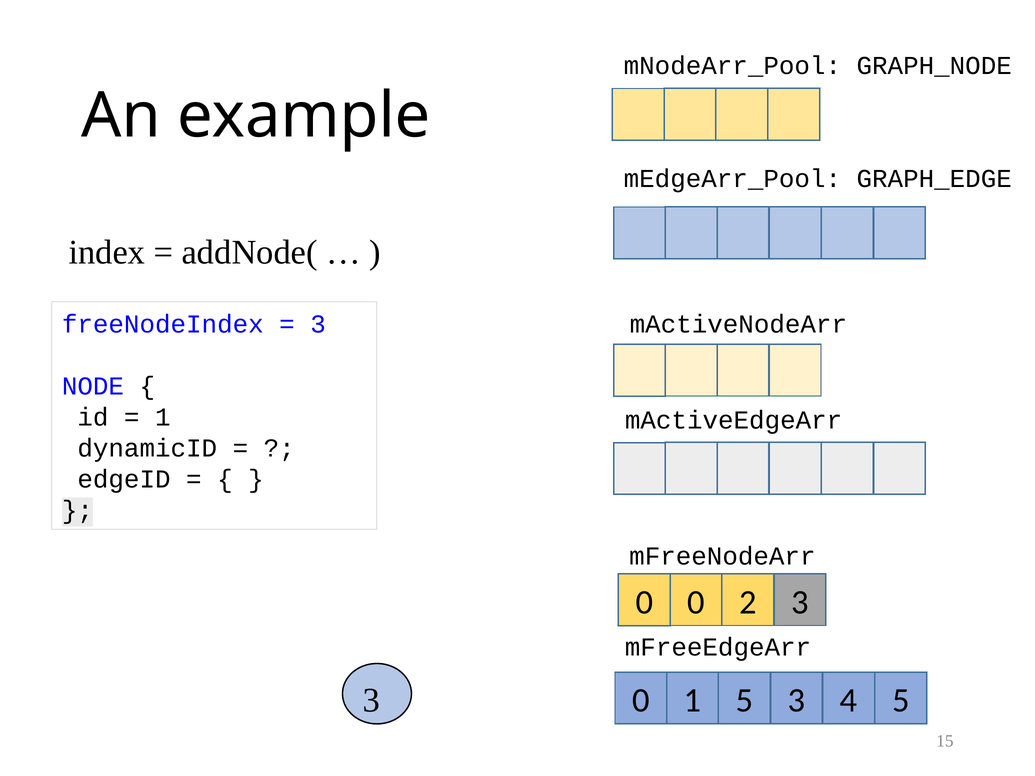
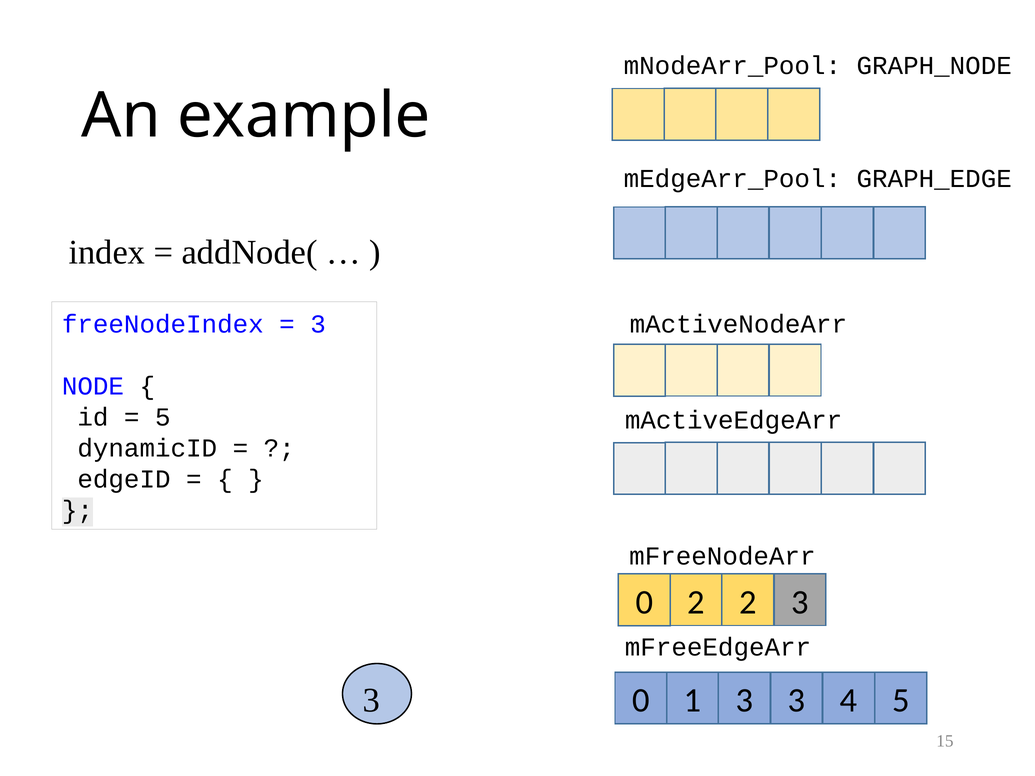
1 at (163, 417): 1 -> 5
0 0: 0 -> 2
1 5: 5 -> 3
